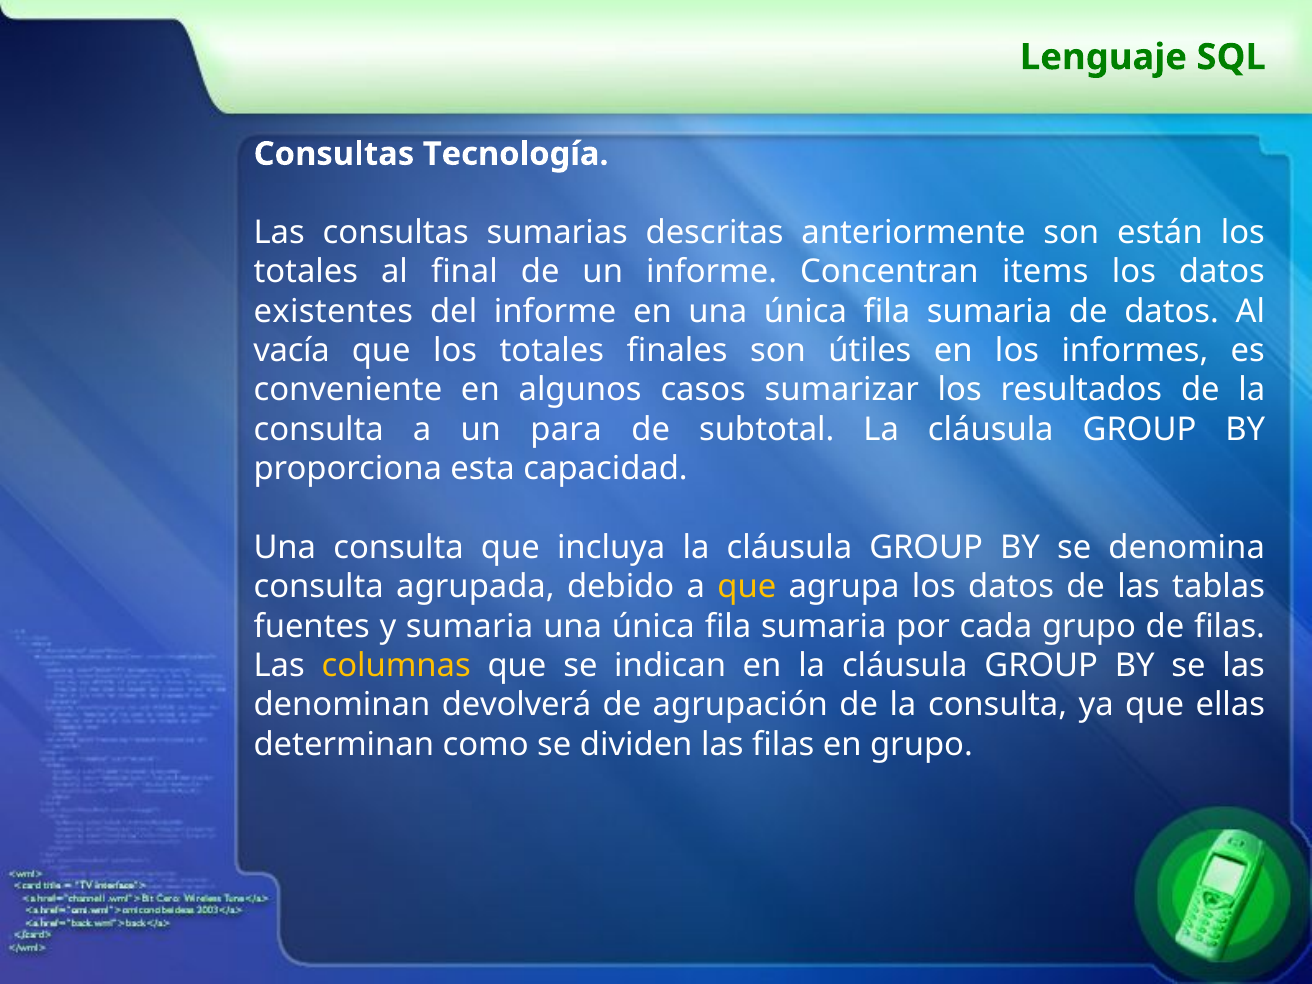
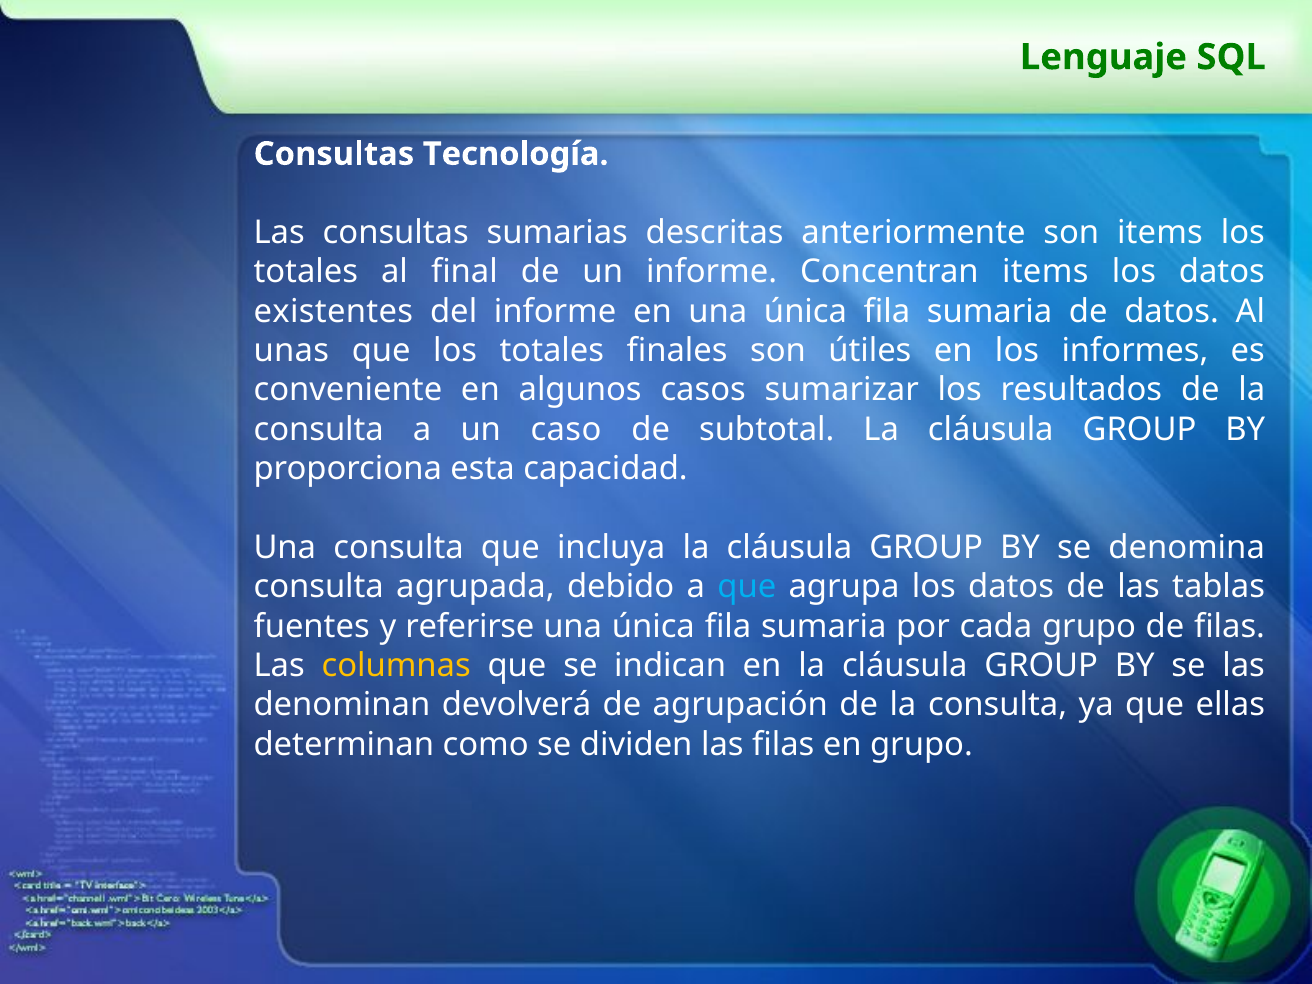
son están: están -> items
vacía: vacía -> unas
para: para -> caso
que at (747, 587) colour: yellow -> light blue
y sumaria: sumaria -> referirse
